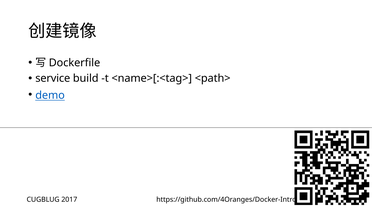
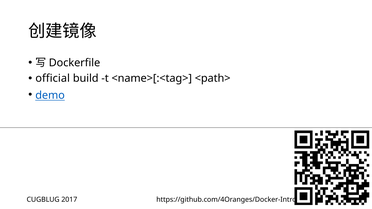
service: service -> official
